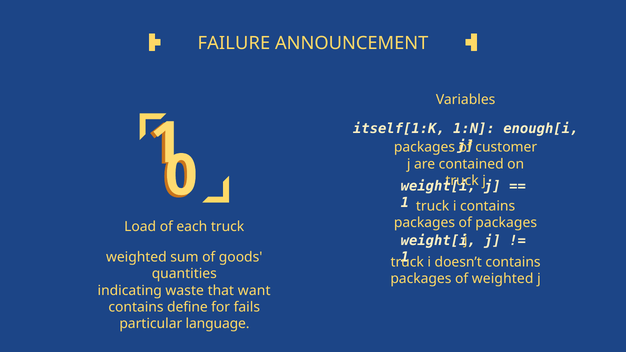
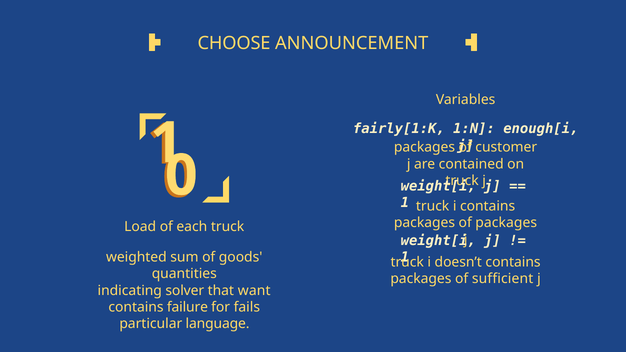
FAILURE: FAILURE -> CHOOSE
itself[1:K: itself[1:K -> fairly[1:K
of weighted: weighted -> sufficient
waste: waste -> solver
define: define -> failure
